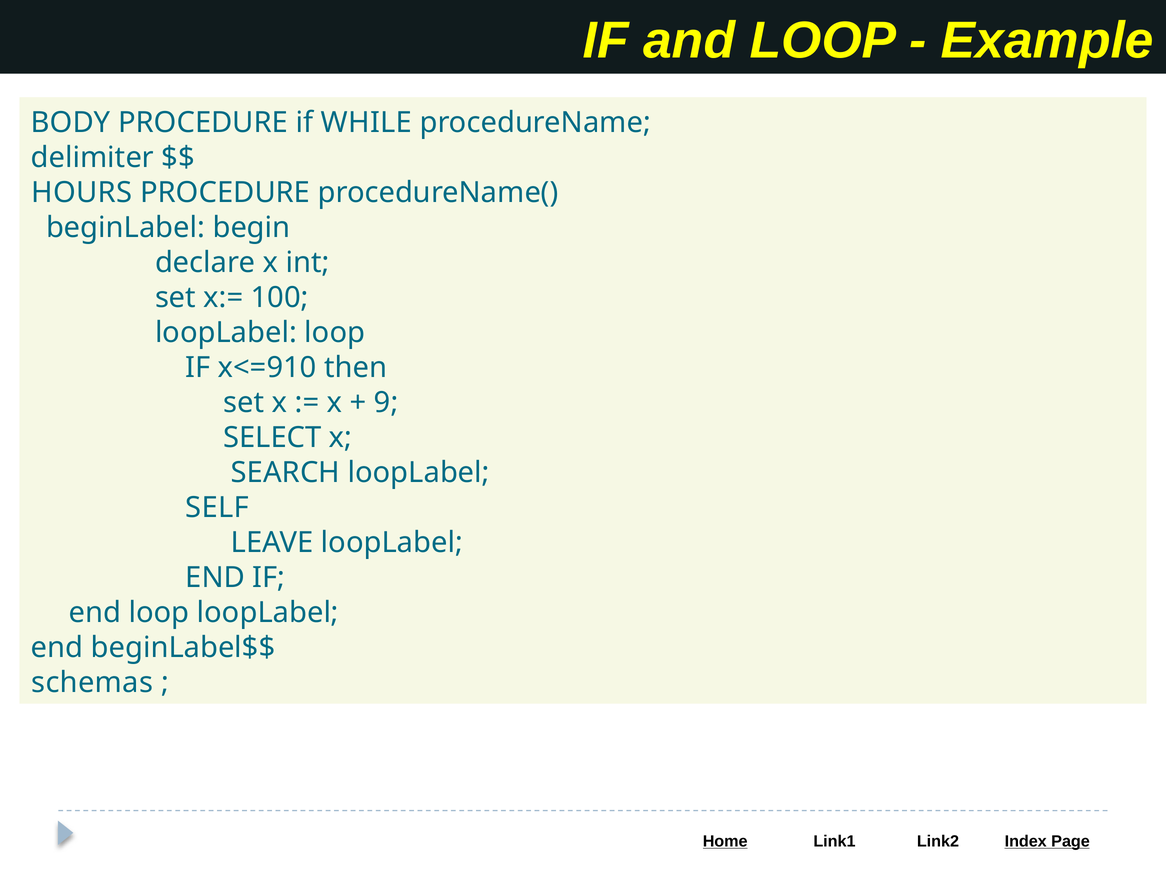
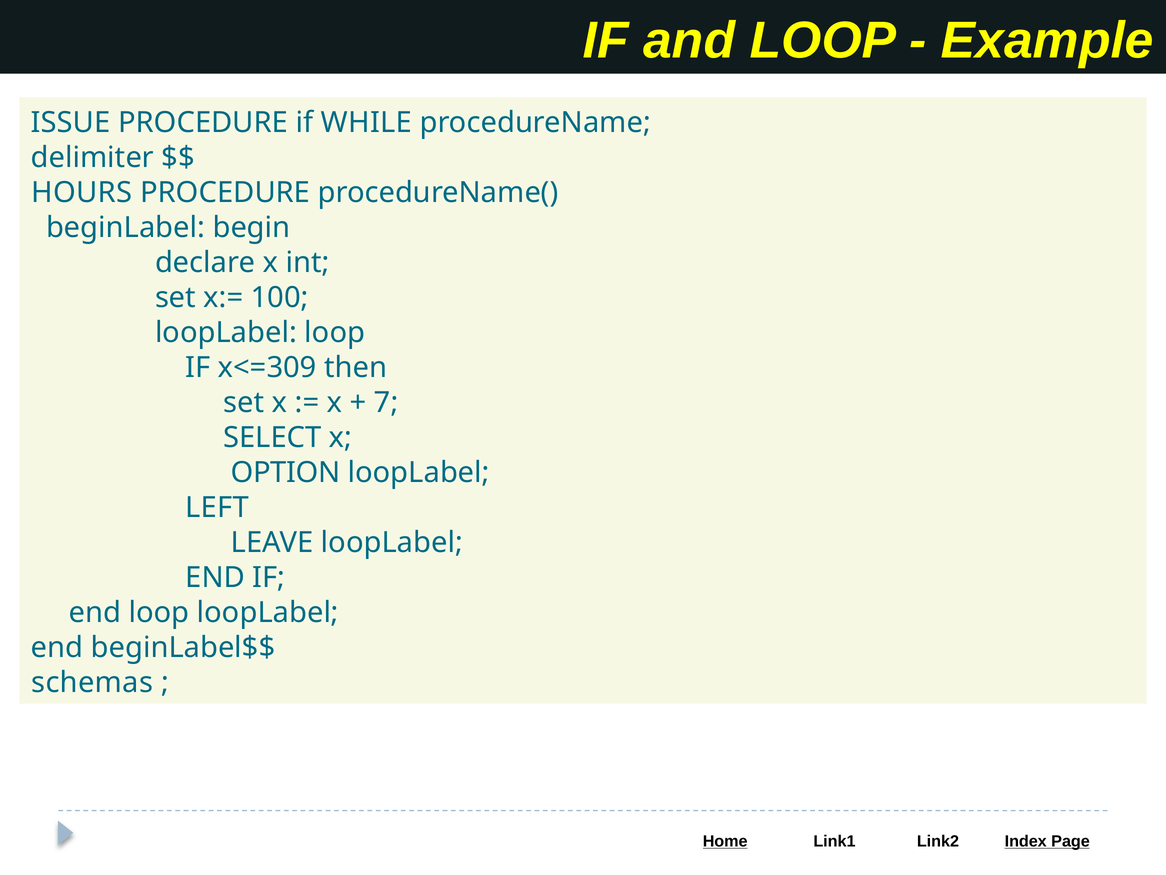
BODY: BODY -> ISSUE
x<=910: x<=910 -> x<=309
9: 9 -> 7
SEARCH: SEARCH -> OPTION
SELF: SELF -> LEFT
